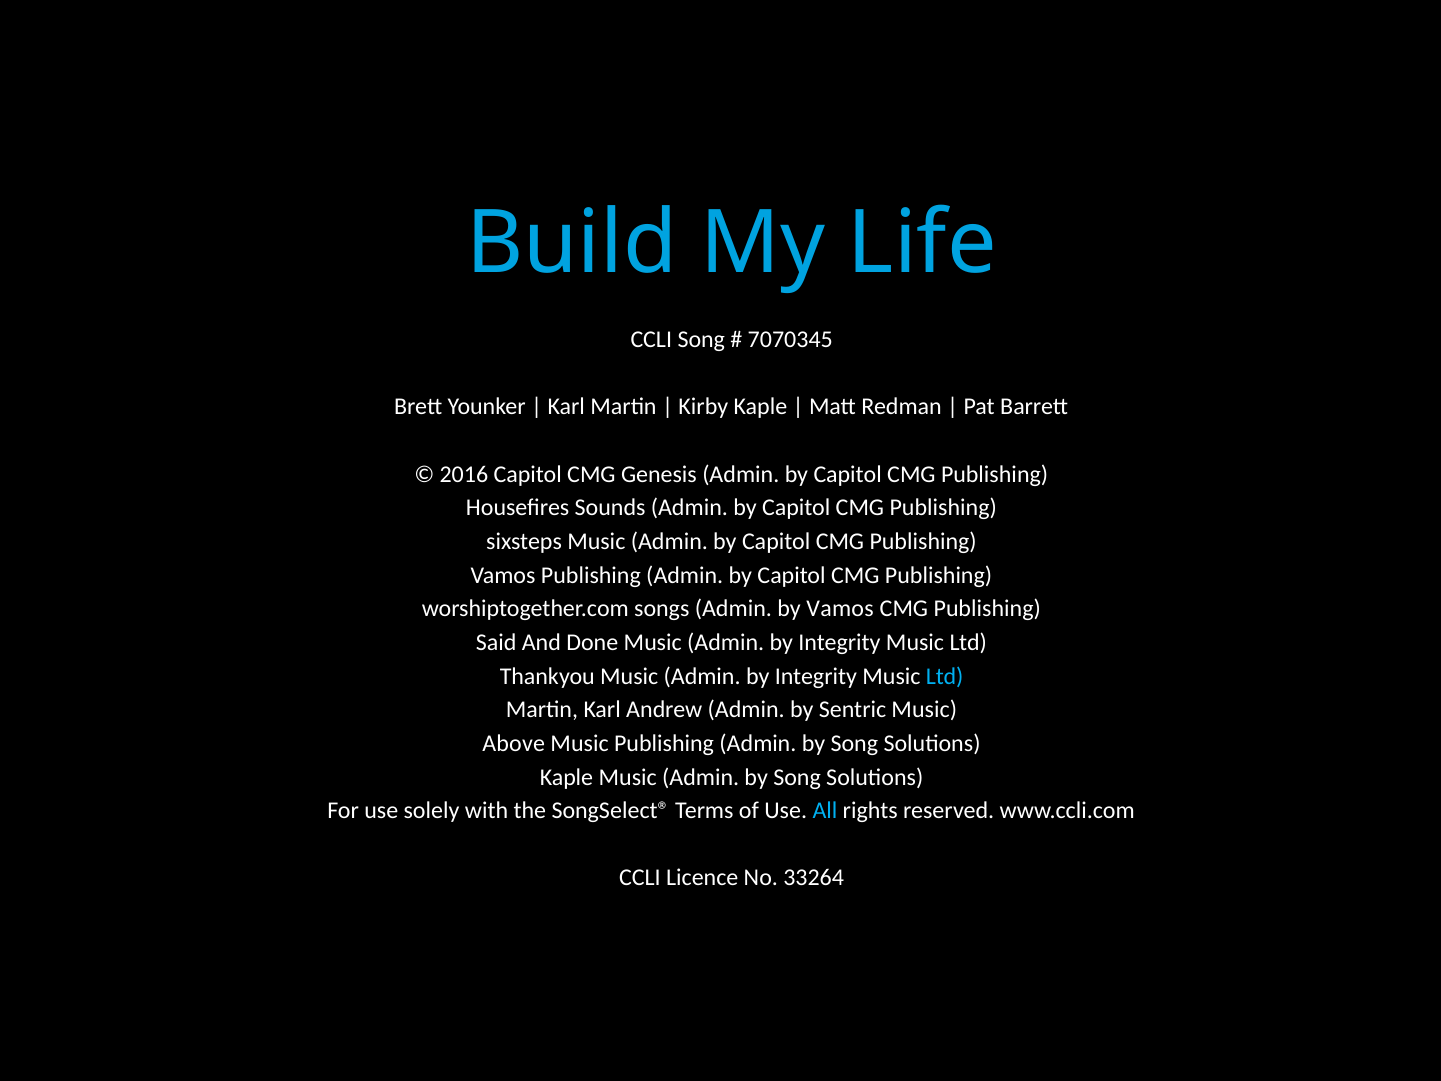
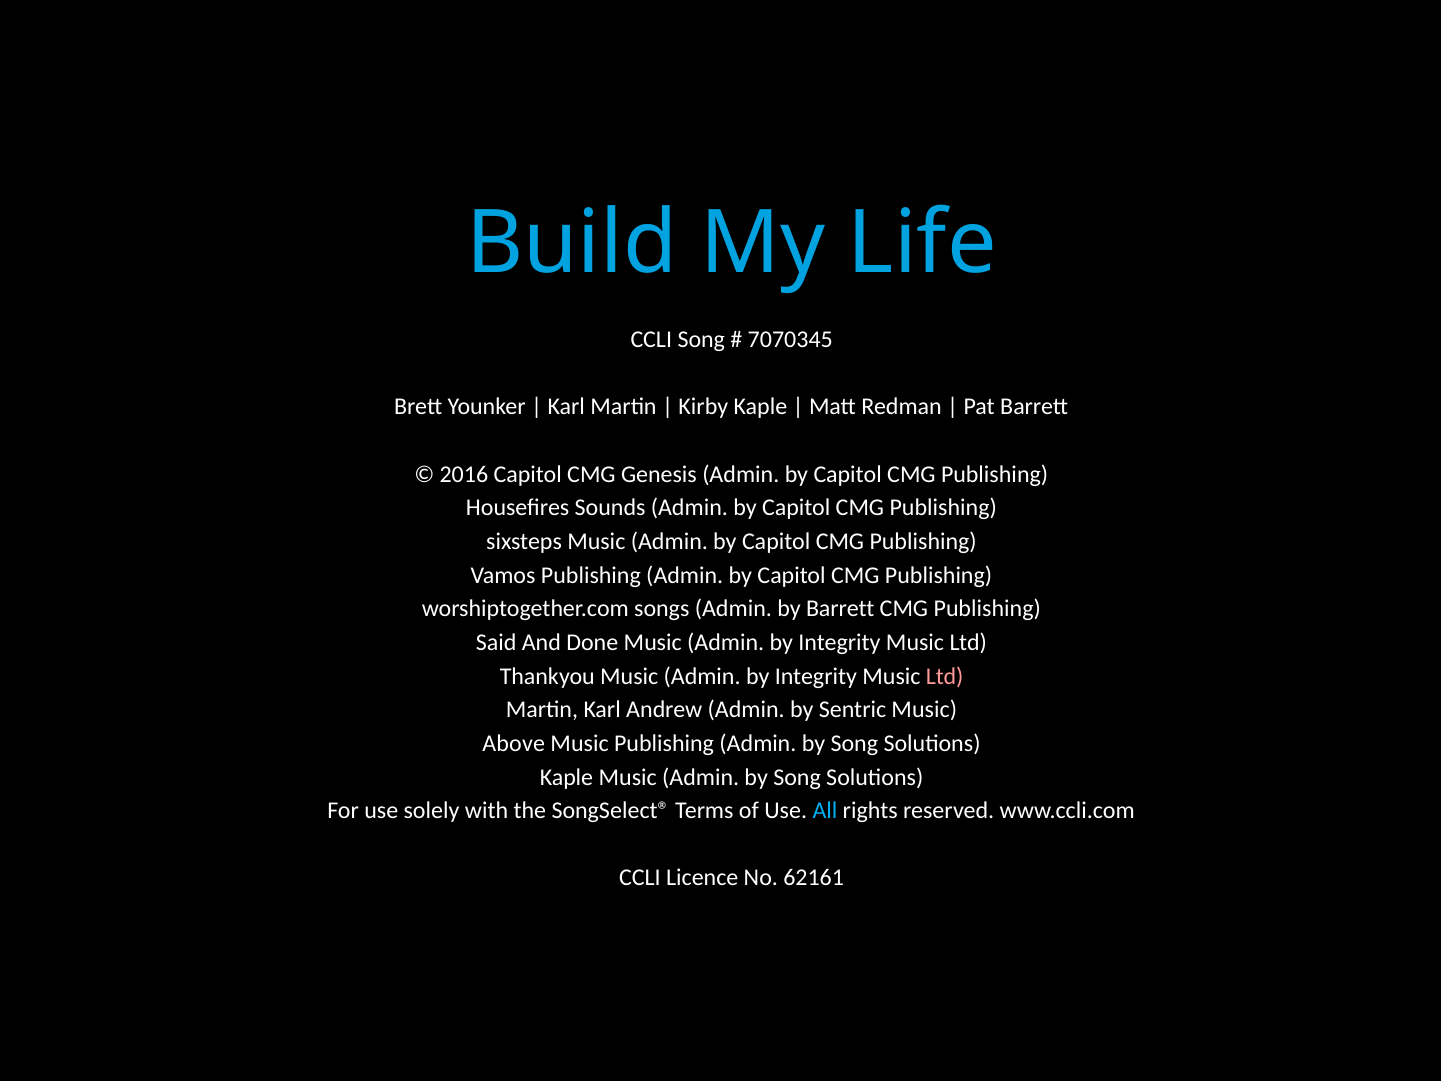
by Vamos: Vamos -> Barrett
Ltd at (945, 676) colour: light blue -> pink
33264: 33264 -> 62161
